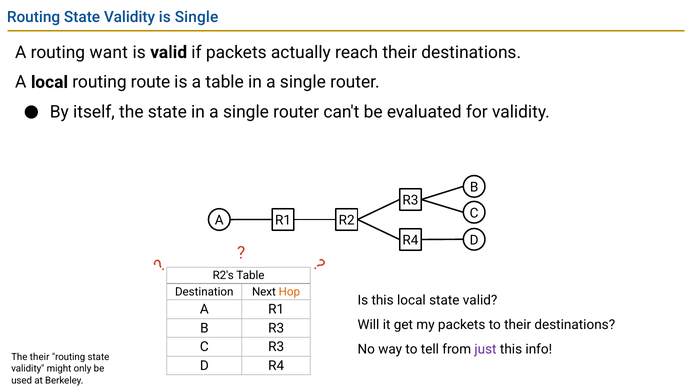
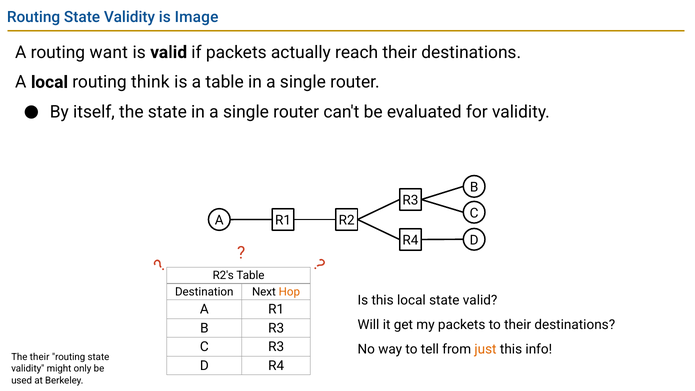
is Single: Single -> Image
route: route -> think
just colour: purple -> orange
